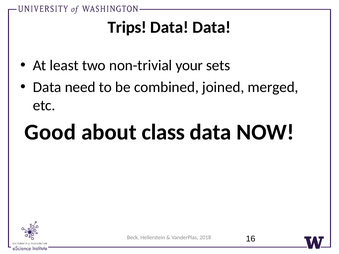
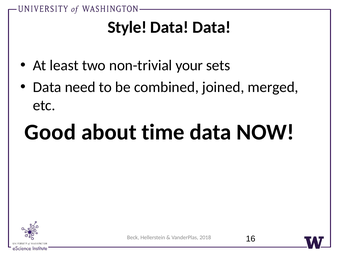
Trips: Trips -> Style
class: class -> time
